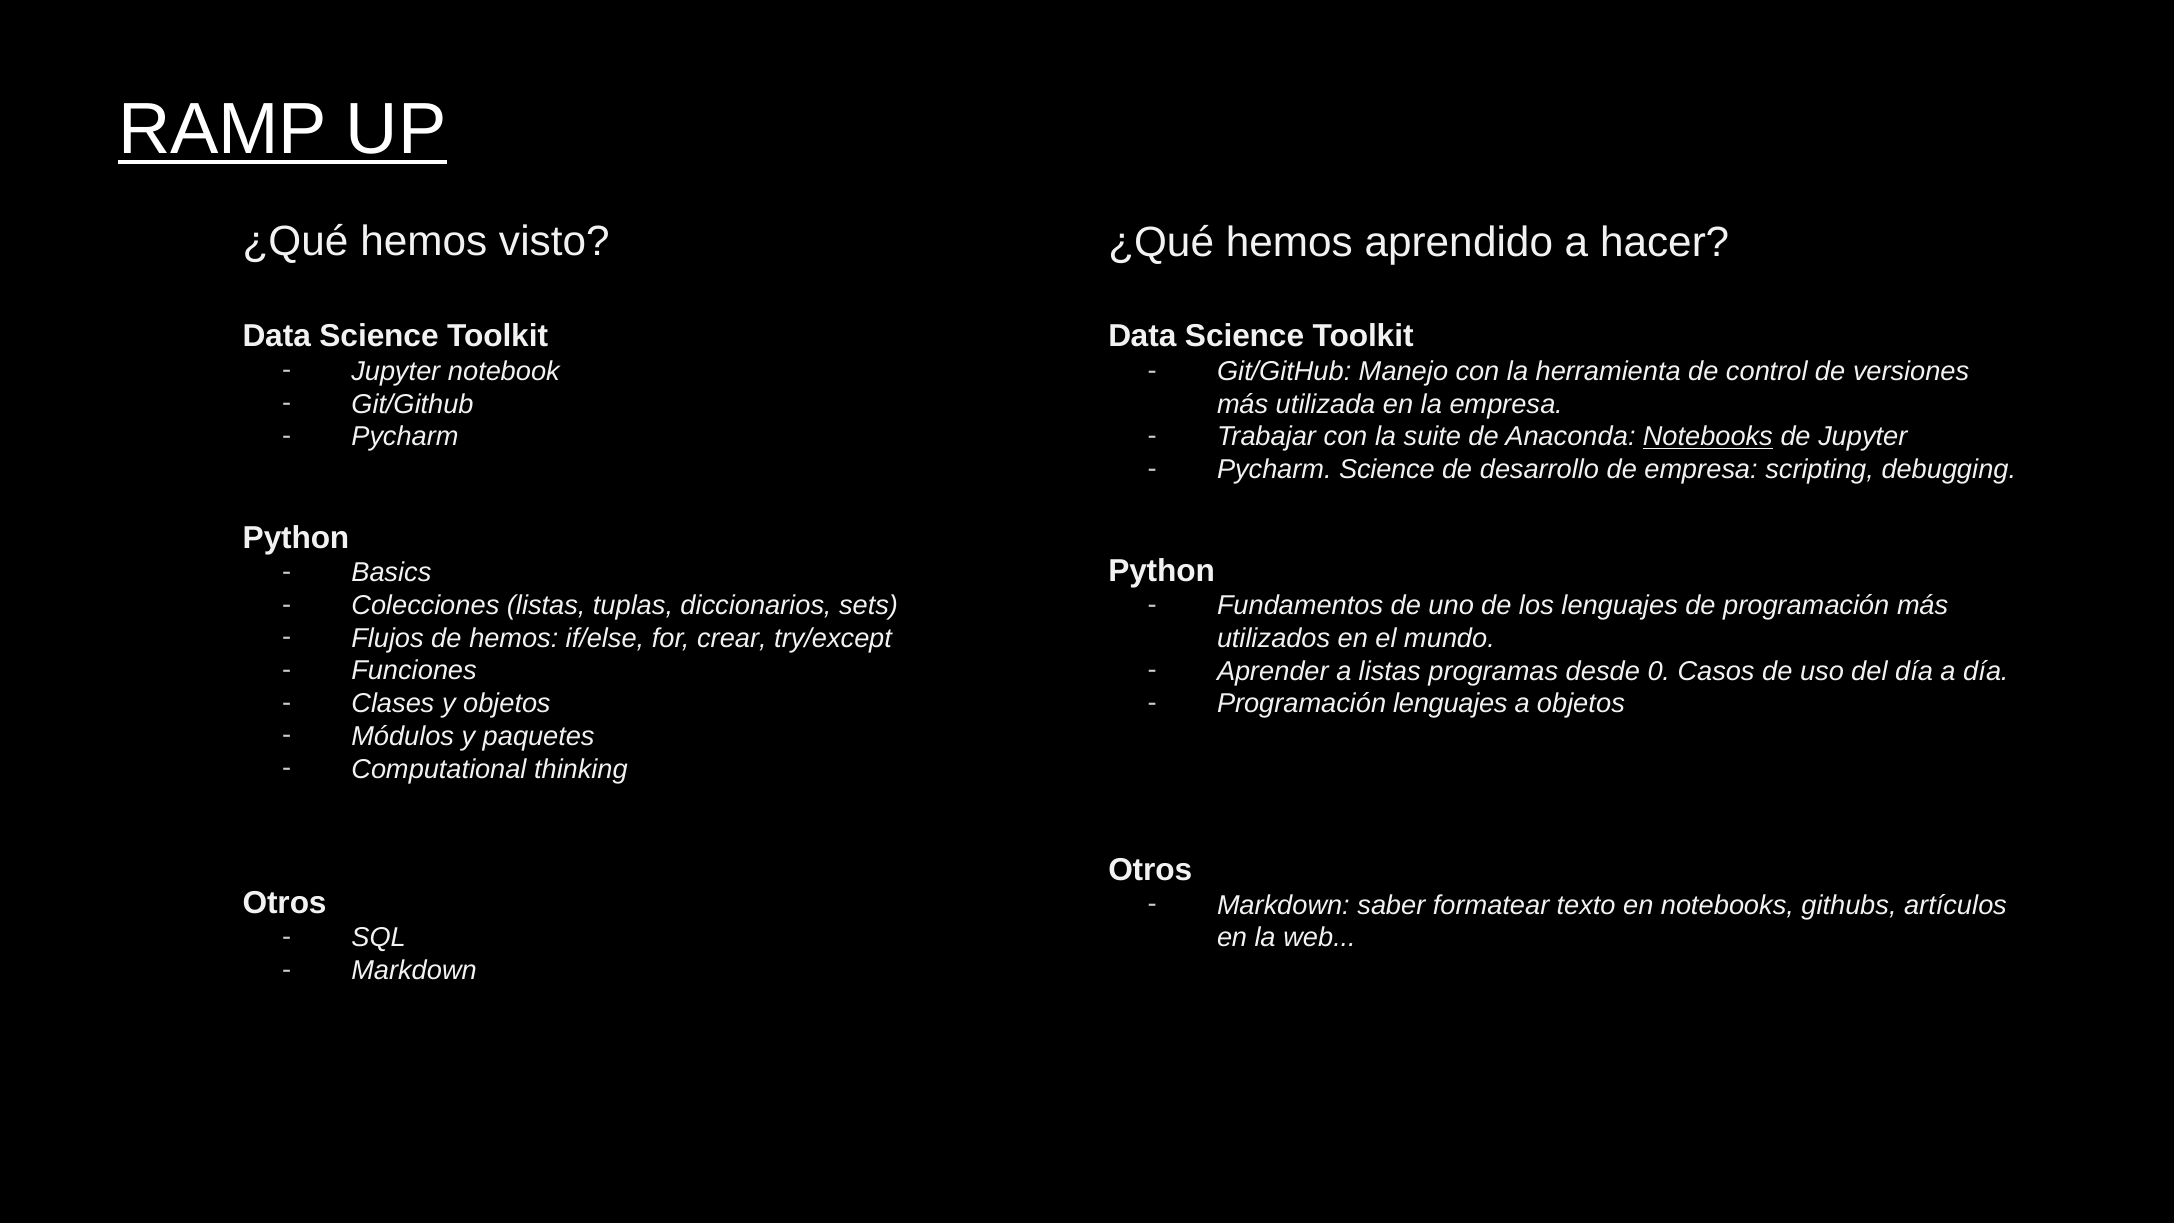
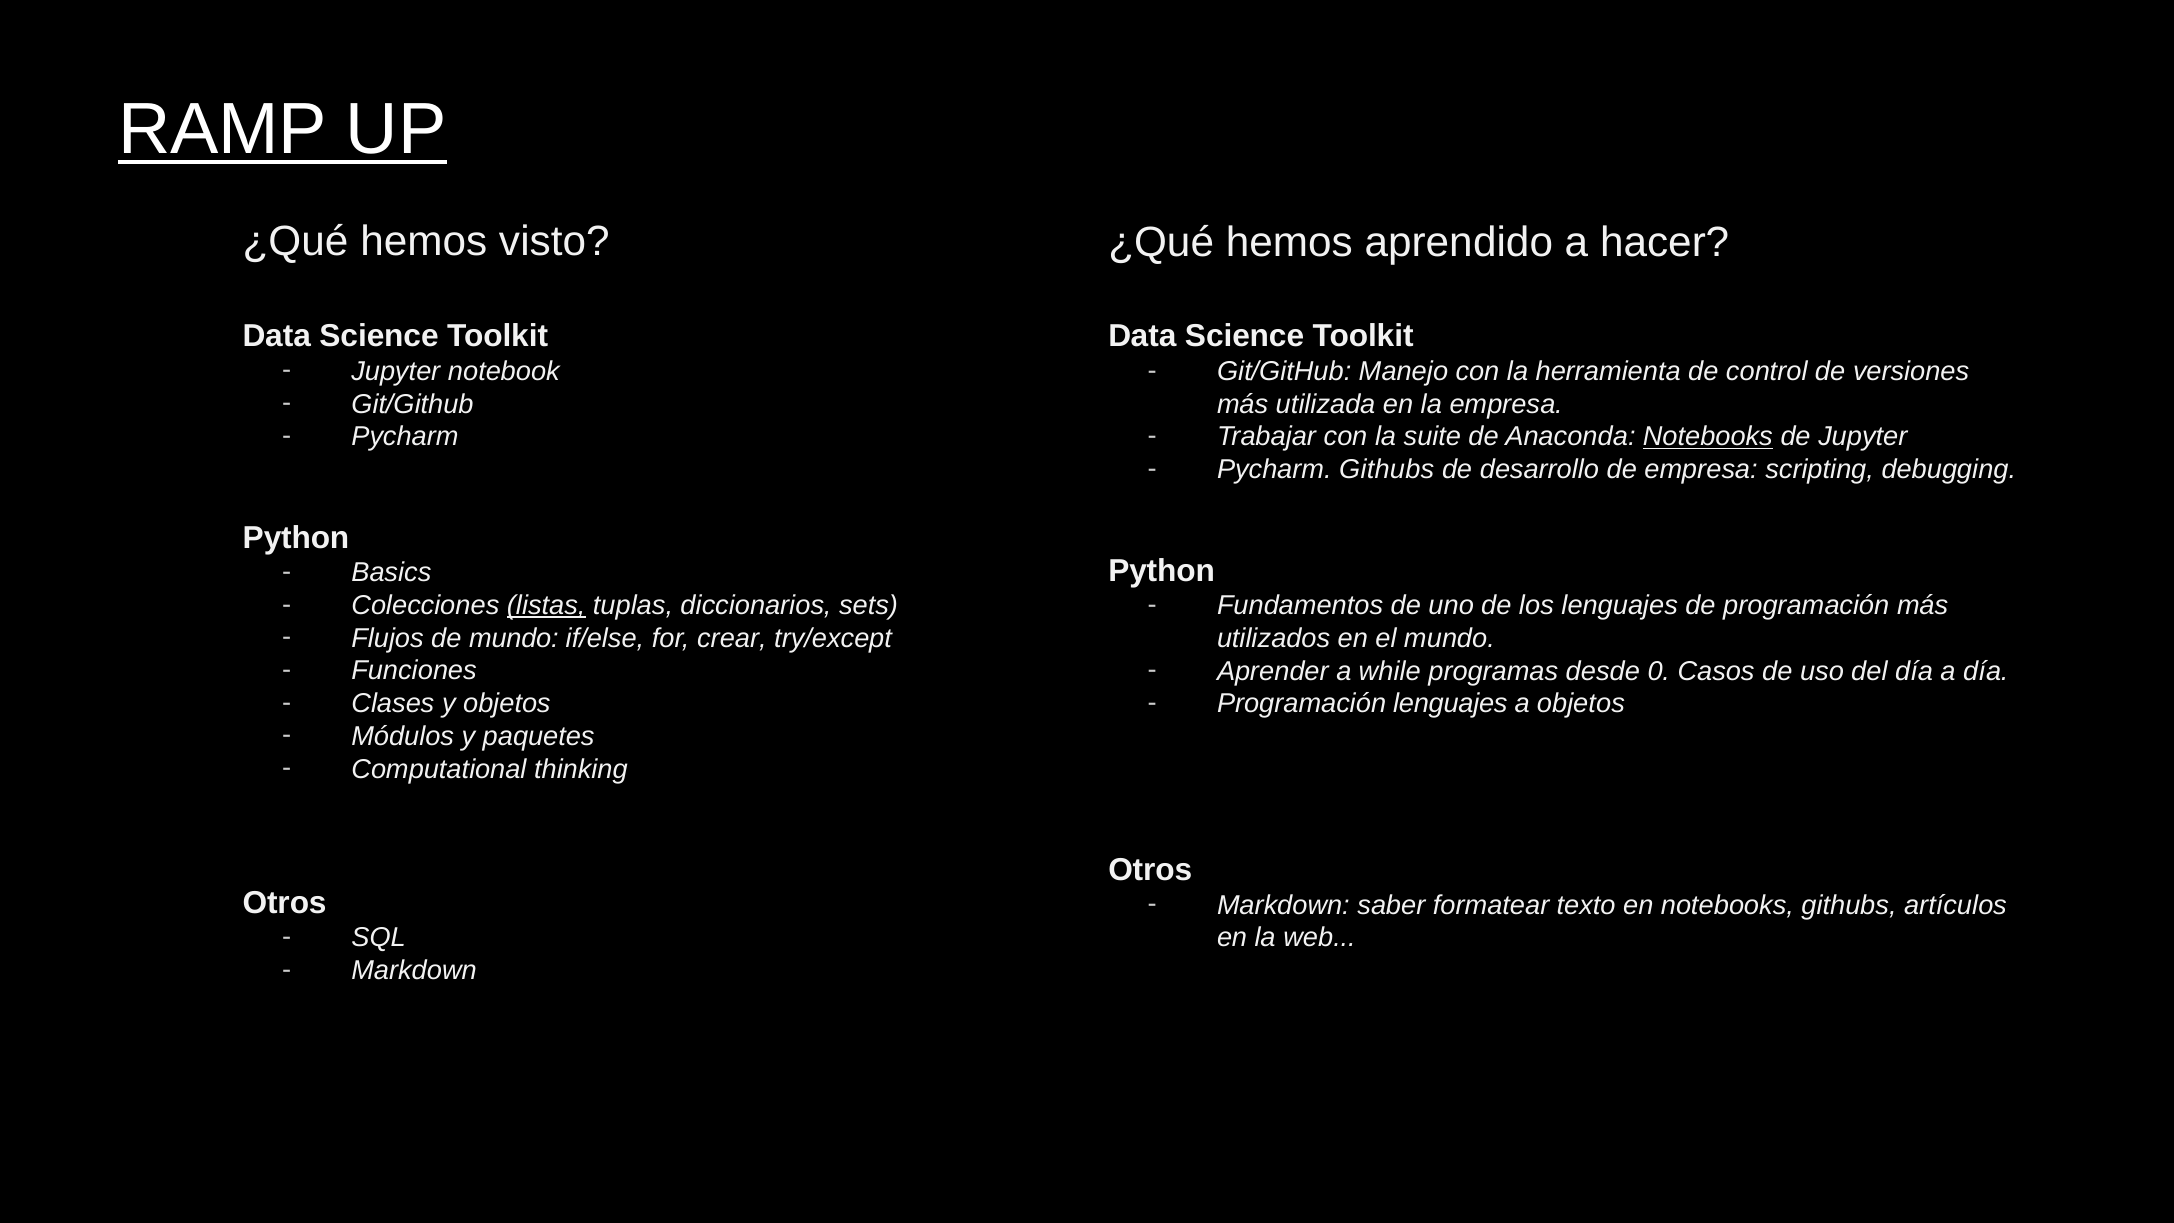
Pycharm Science: Science -> Githubs
listas at (546, 606) underline: none -> present
de hemos: hemos -> mundo
a listas: listas -> while
